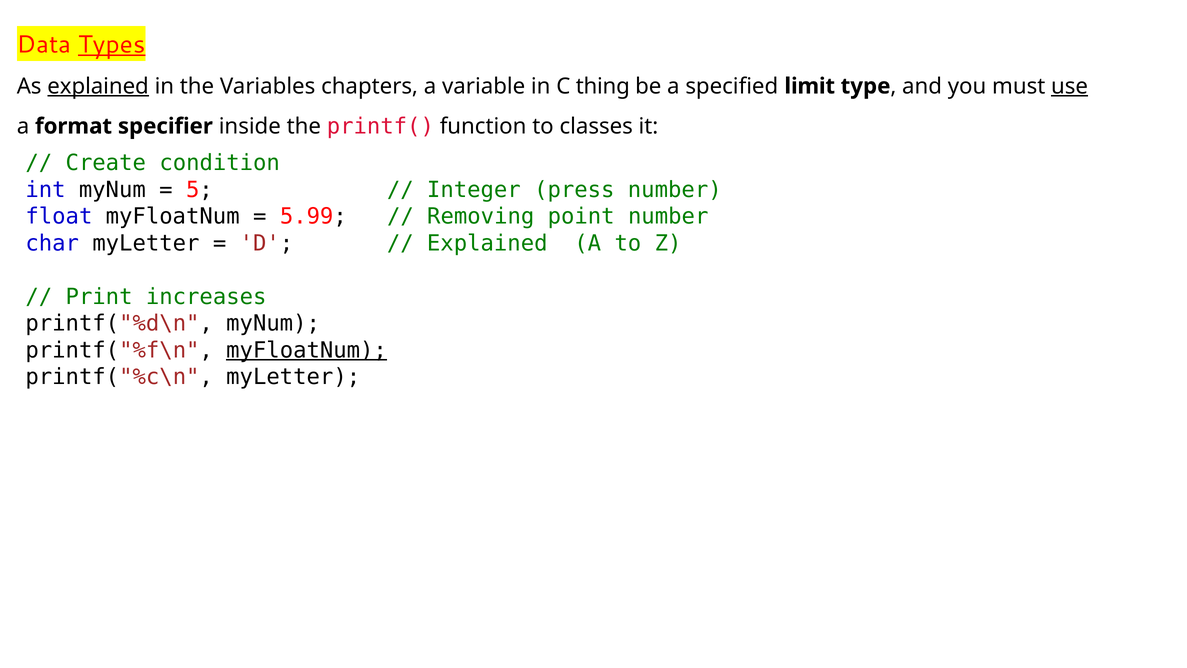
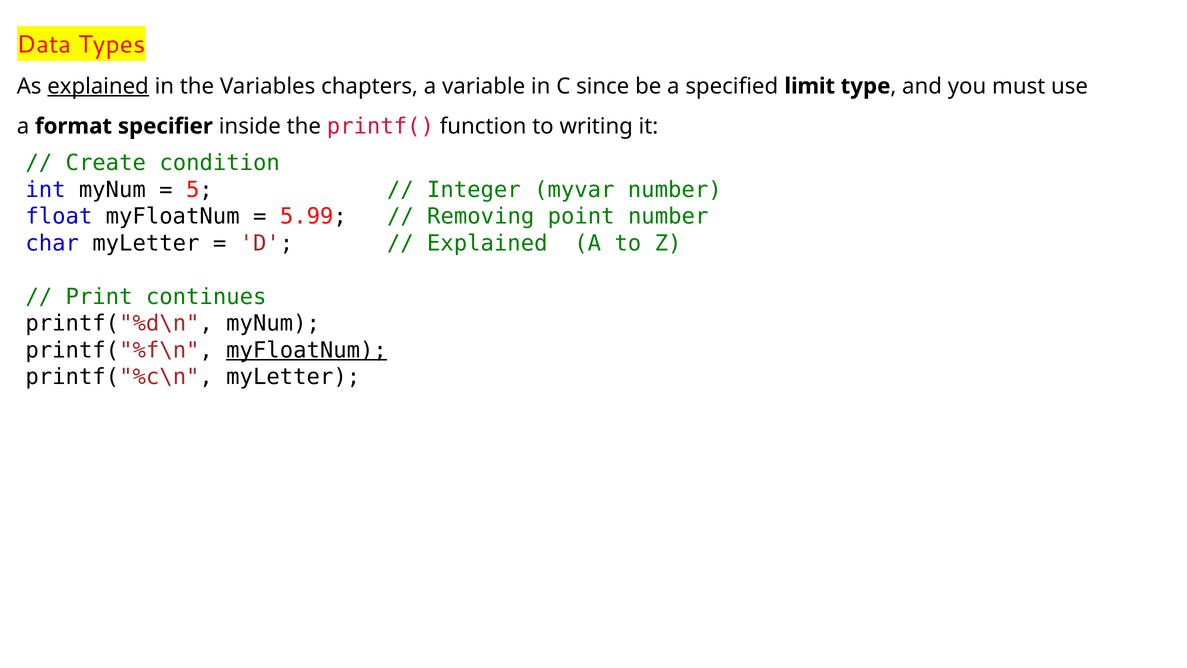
Types underline: present -> none
thing: thing -> since
use underline: present -> none
classes: classes -> writing
press: press -> myvar
increases: increases -> continues
